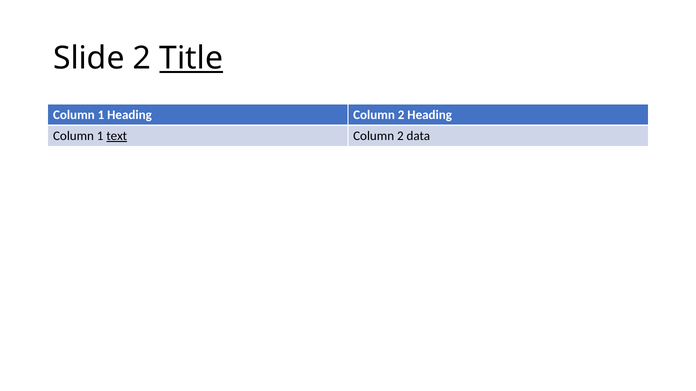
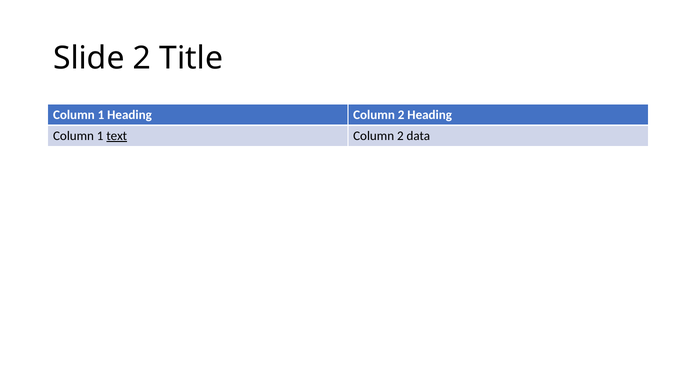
Title underline: present -> none
